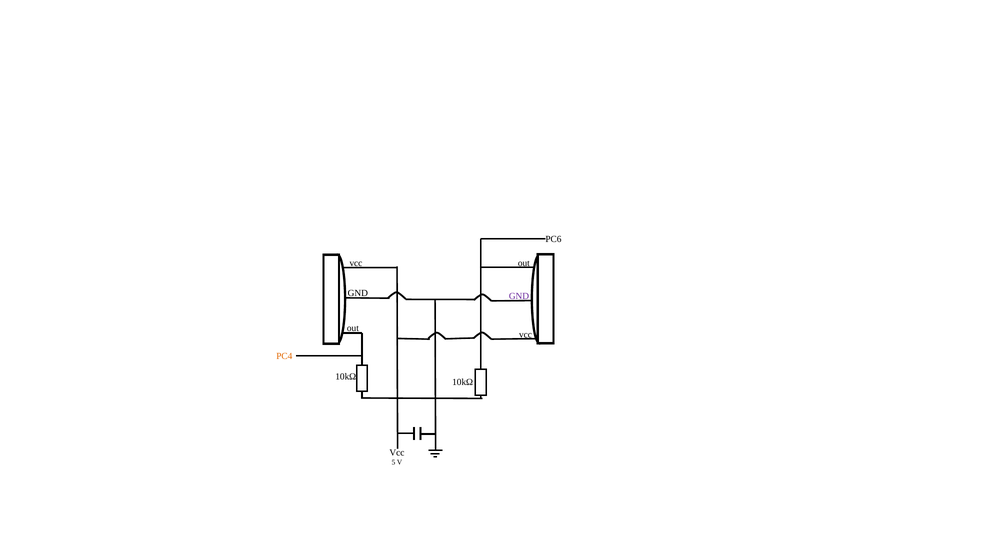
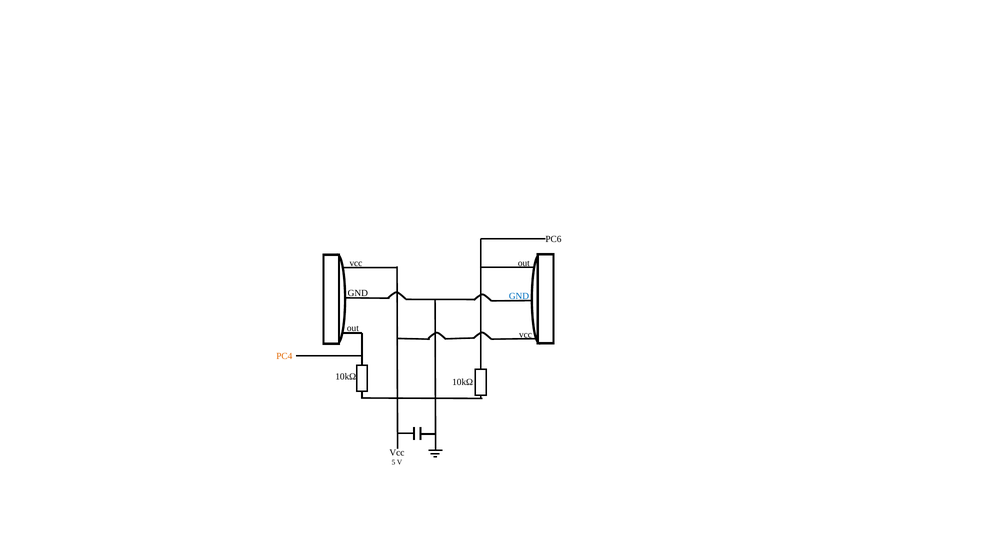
GND at (519, 296) colour: purple -> blue
